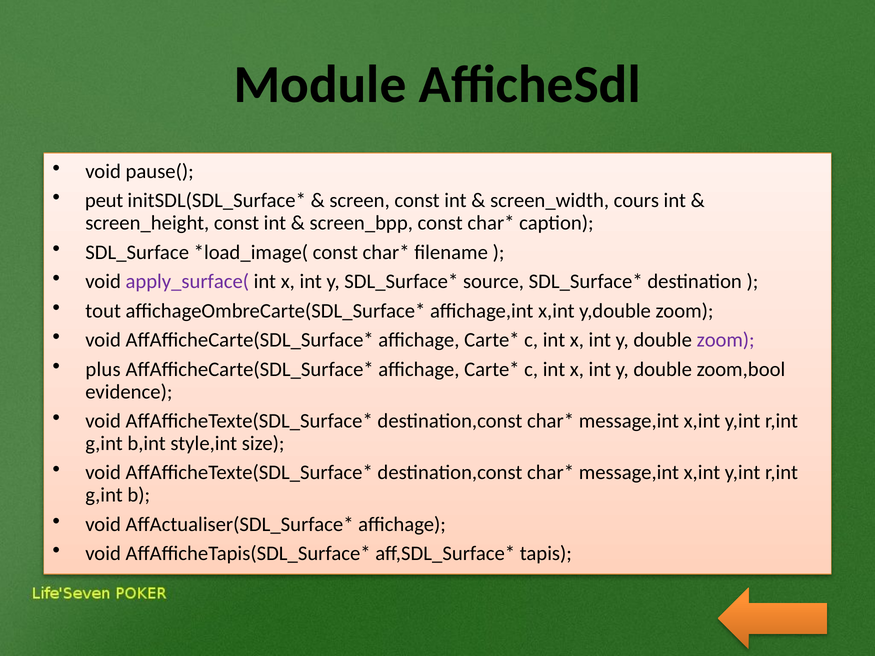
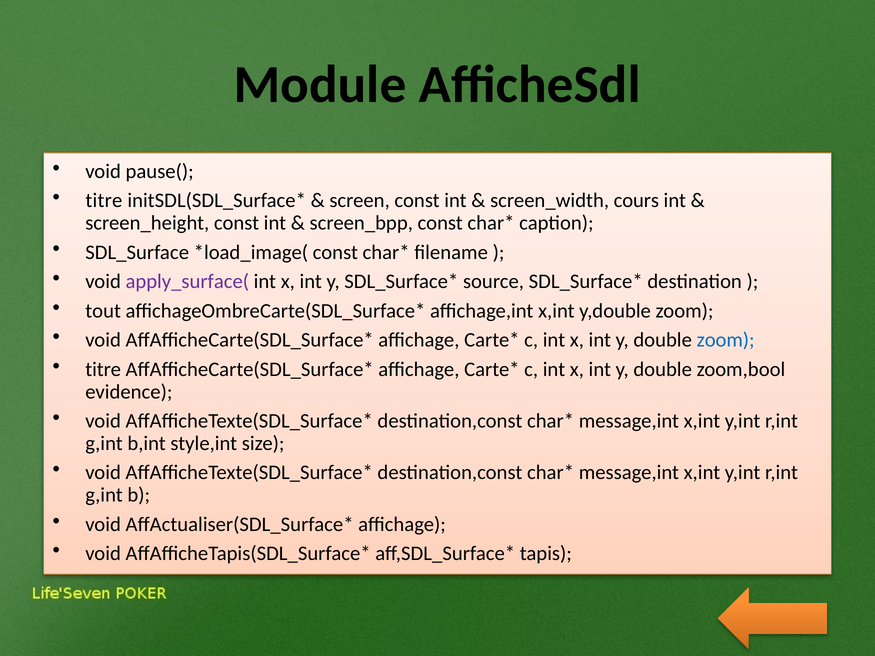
peut at (104, 201): peut -> titre
zoom at (726, 340) colour: purple -> blue
plus at (103, 370): plus -> titre
